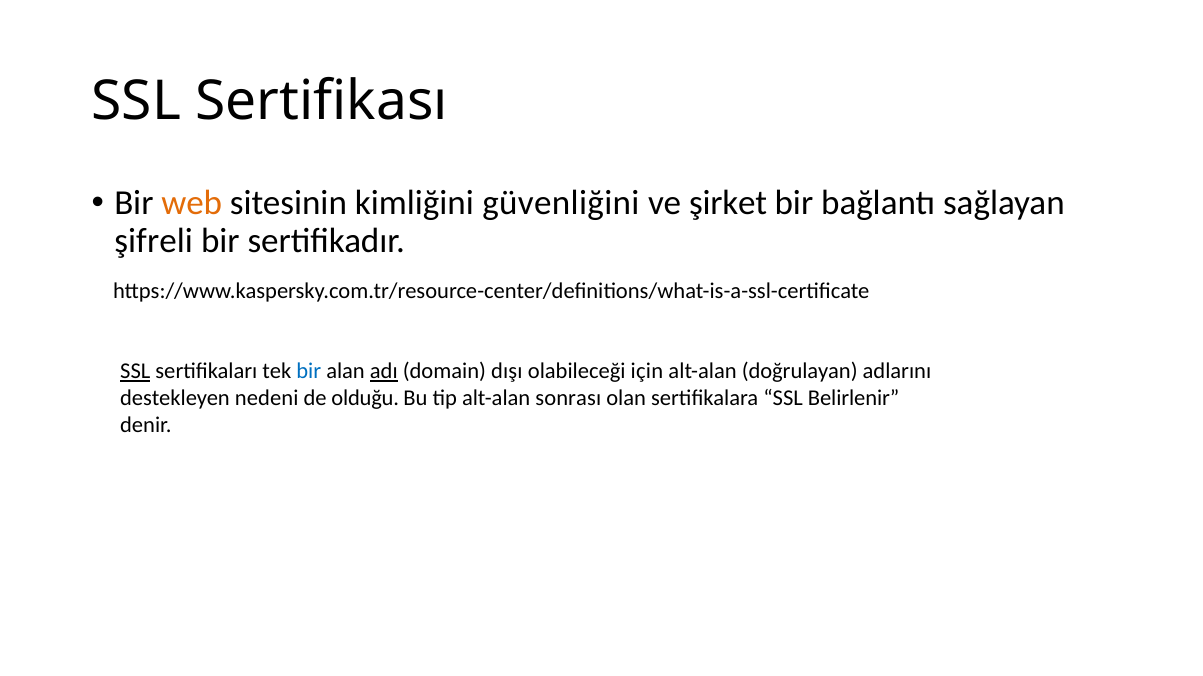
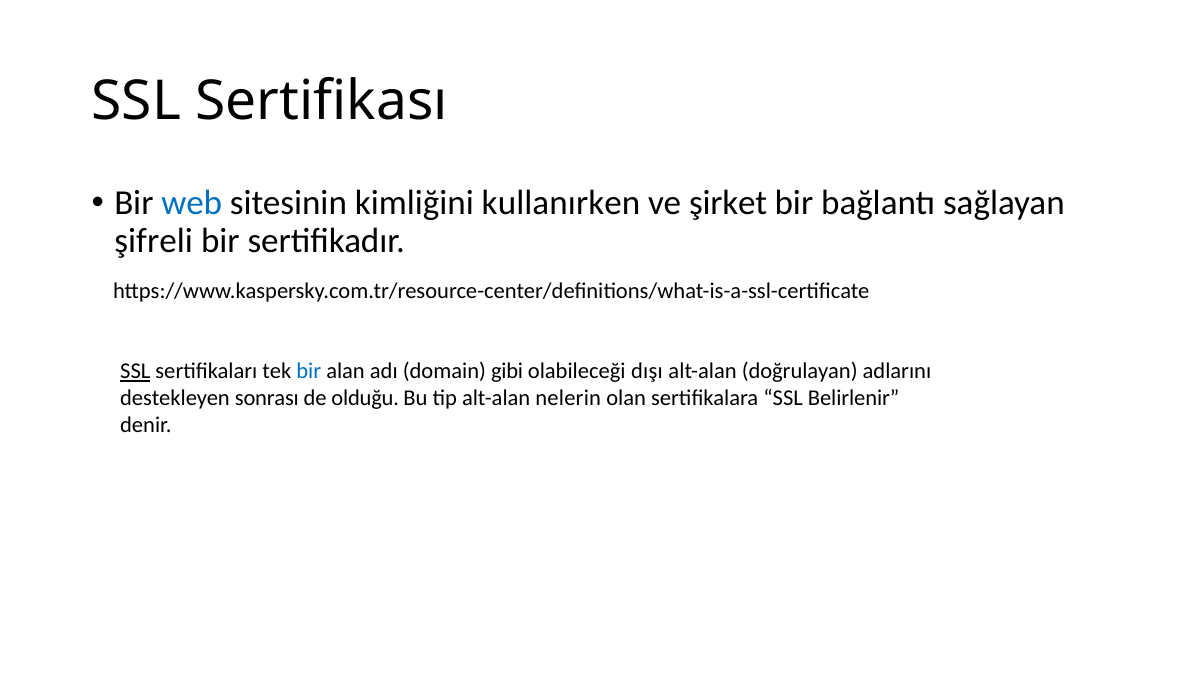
web colour: orange -> blue
güvenliğini: güvenliğini -> kullanırken
adı underline: present -> none
dışı: dışı -> gibi
için: için -> dışı
nedeni: nedeni -> sonrası
sonrası: sonrası -> nelerin
